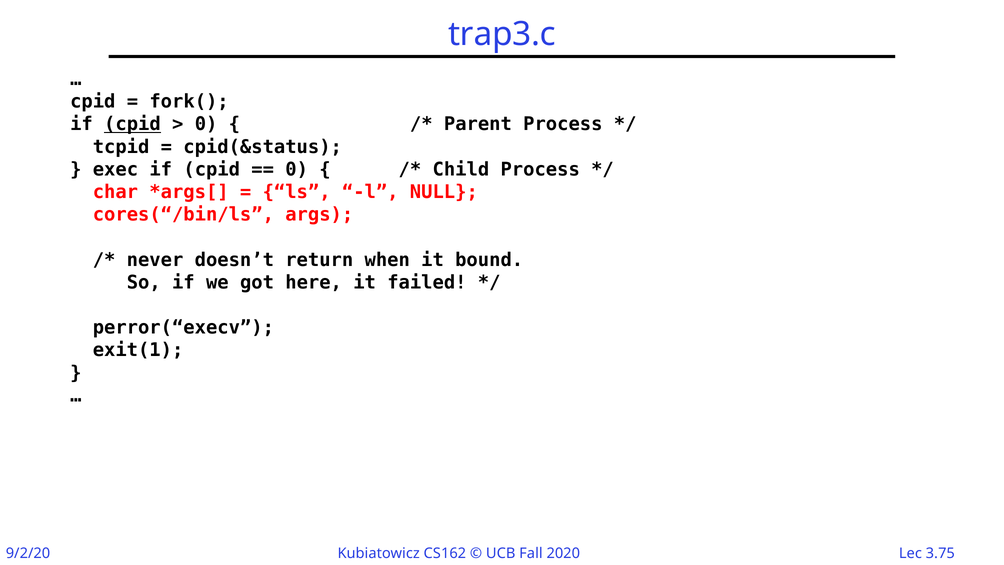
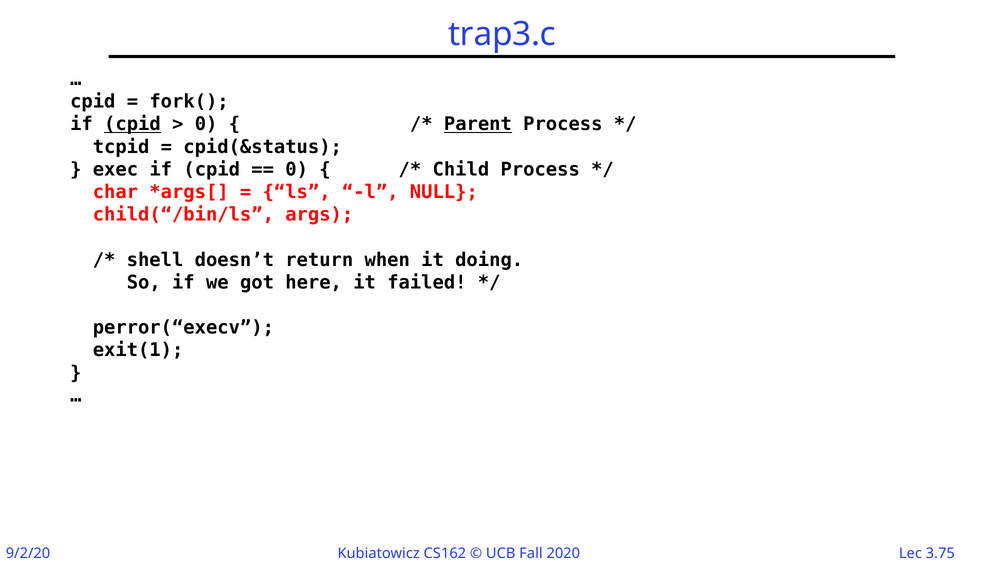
Parent underline: none -> present
cores(“/bin/ls: cores(“/bin/ls -> child(“/bin/ls
never: never -> shell
bound: bound -> doing
